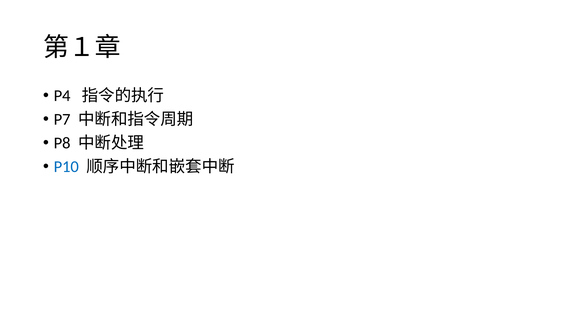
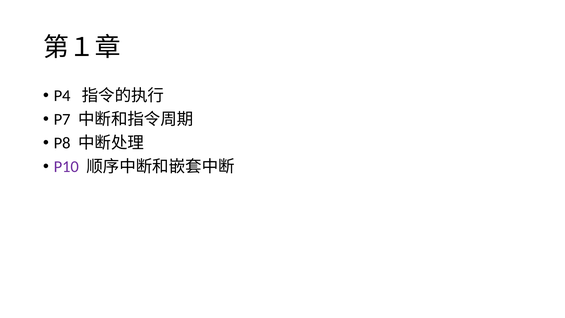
P10 colour: blue -> purple
